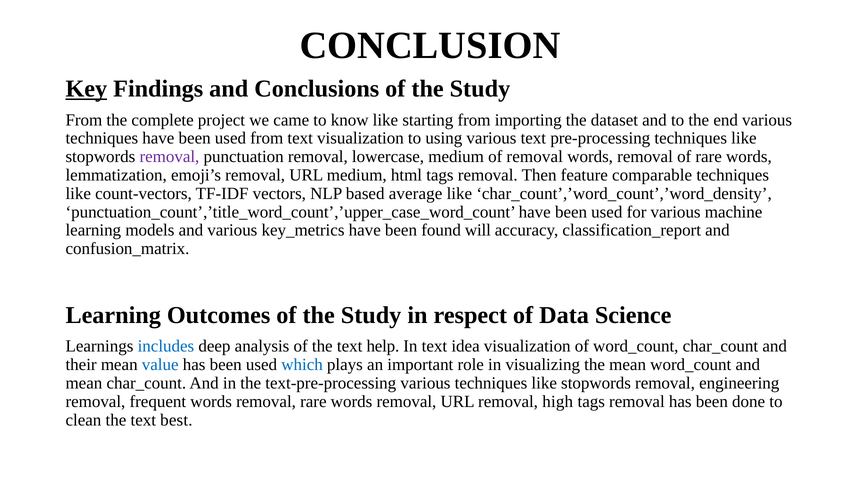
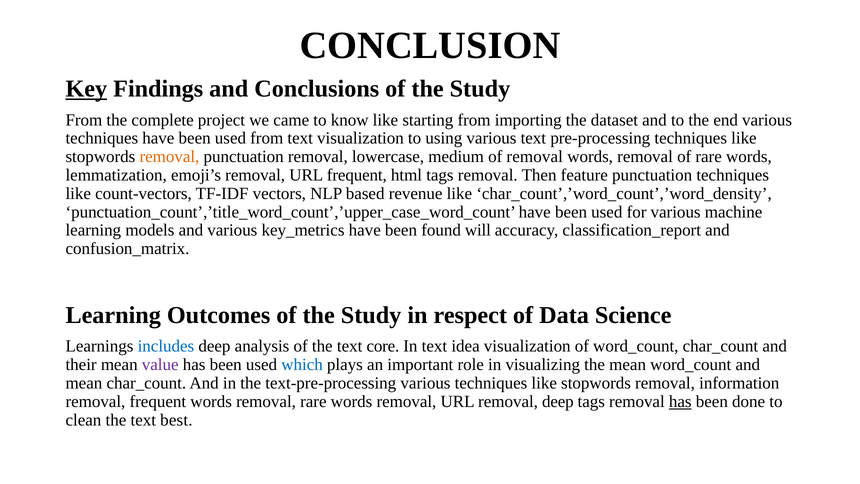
removal at (169, 157) colour: purple -> orange
URL medium: medium -> frequent
feature comparable: comparable -> punctuation
average: average -> revenue
help: help -> core
value colour: blue -> purple
engineering: engineering -> information
removal high: high -> deep
has at (680, 401) underline: none -> present
